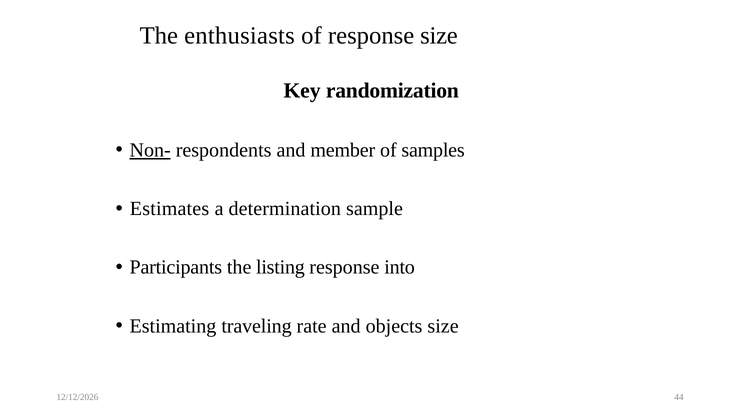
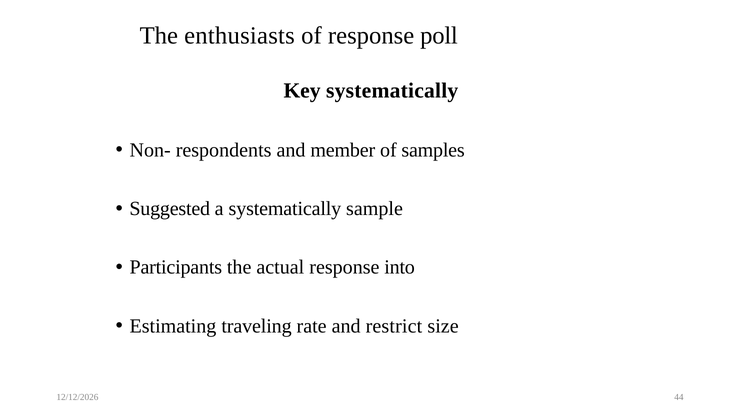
response size: size -> poll
Key randomization: randomization -> systematically
Non- underline: present -> none
Estimates: Estimates -> Suggested
a determination: determination -> systematically
listing: listing -> actual
objects: objects -> restrict
